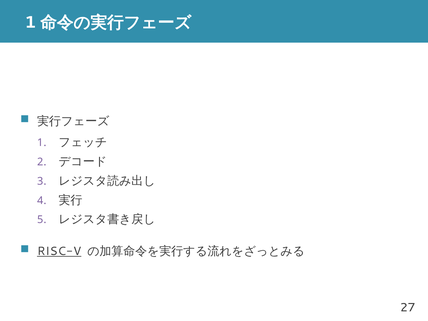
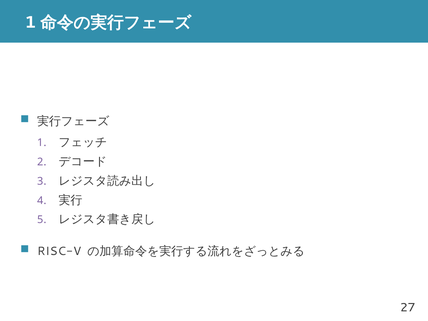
RISC-V underline: present -> none
